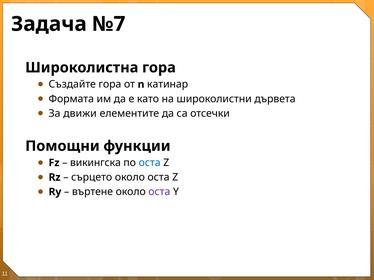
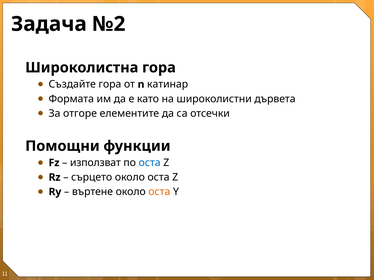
№7: №7 -> №2
движи: движи -> отгоре
викингска: викингска -> използват
оста at (159, 192) colour: purple -> orange
